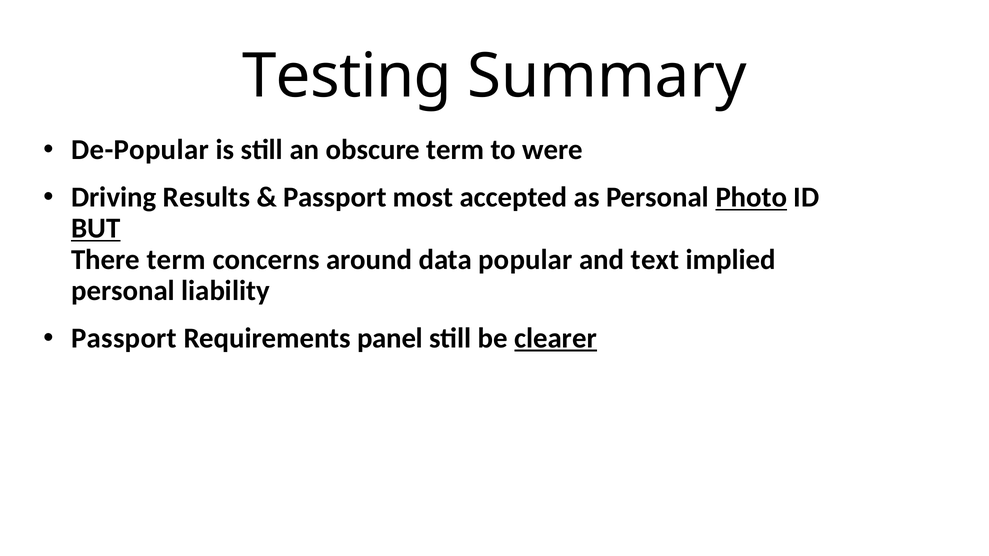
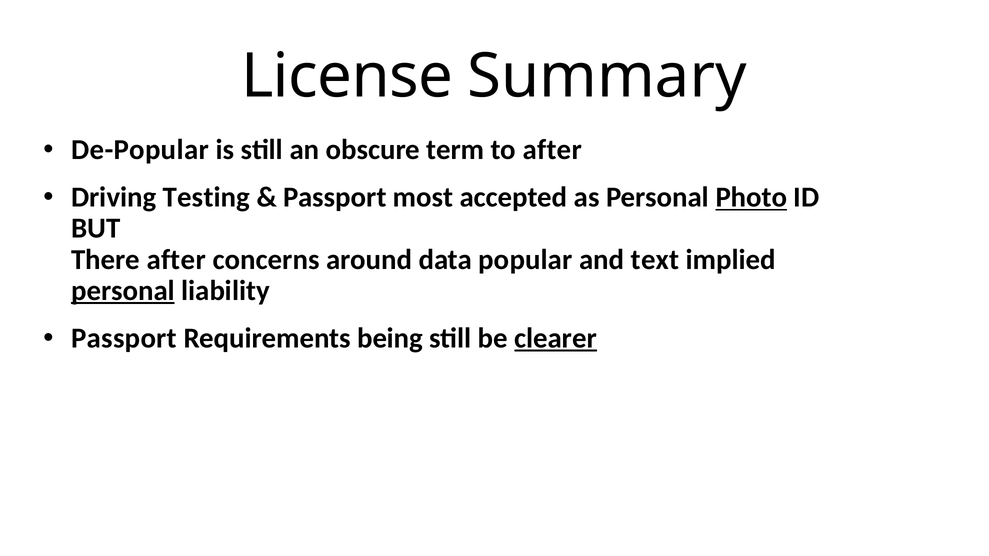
Testing: Testing -> License
to were: were -> after
Results: Results -> Testing
BUT underline: present -> none
There term: term -> after
personal at (123, 291) underline: none -> present
panel: panel -> being
